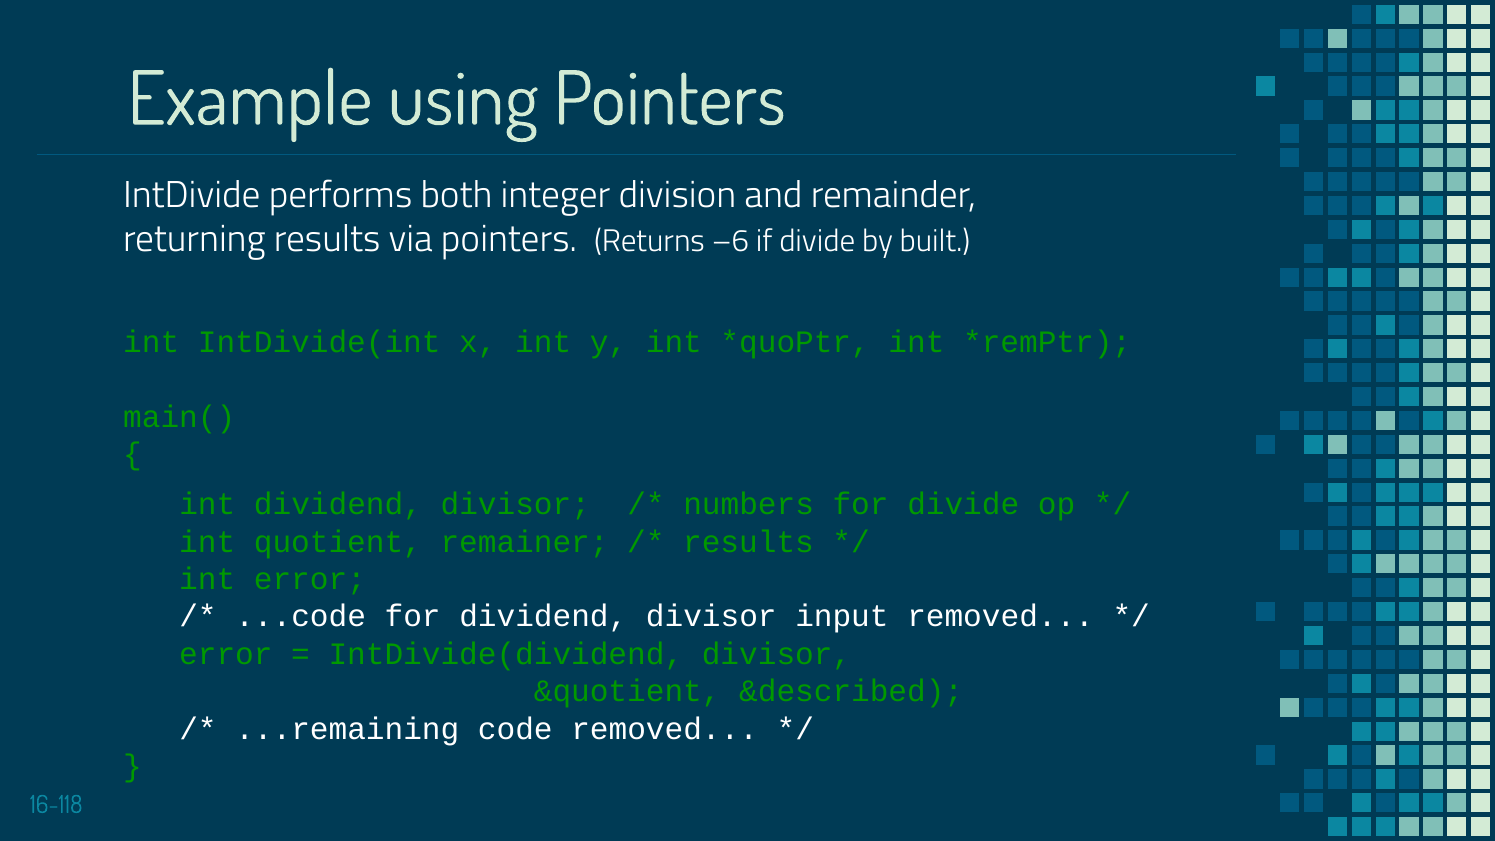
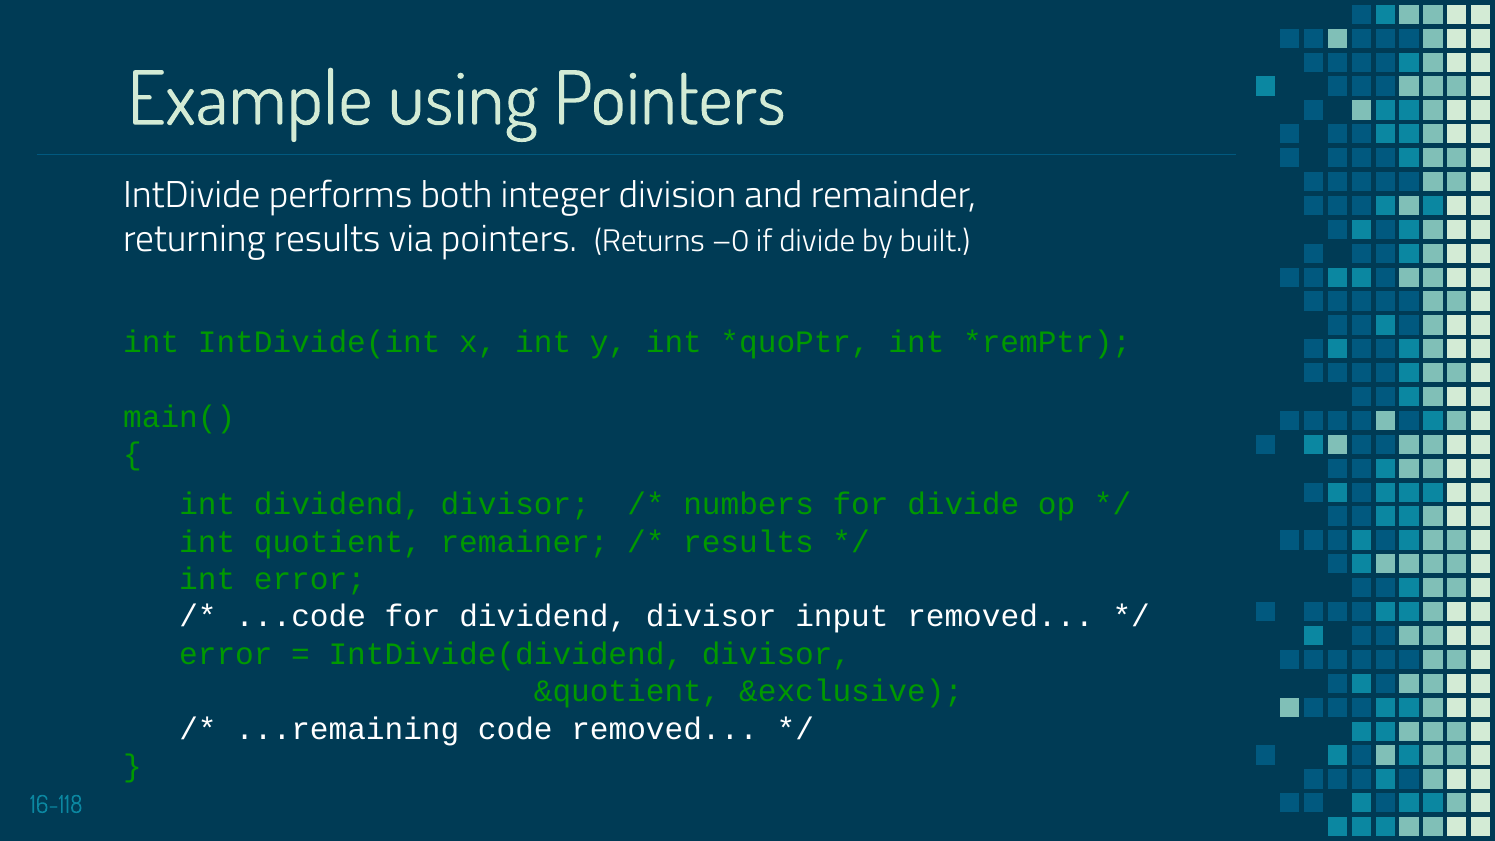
–6: –6 -> –0
&described: &described -> &exclusive
